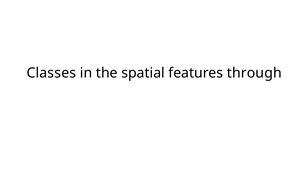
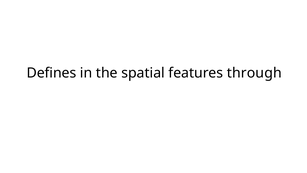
Classes: Classes -> Defines
